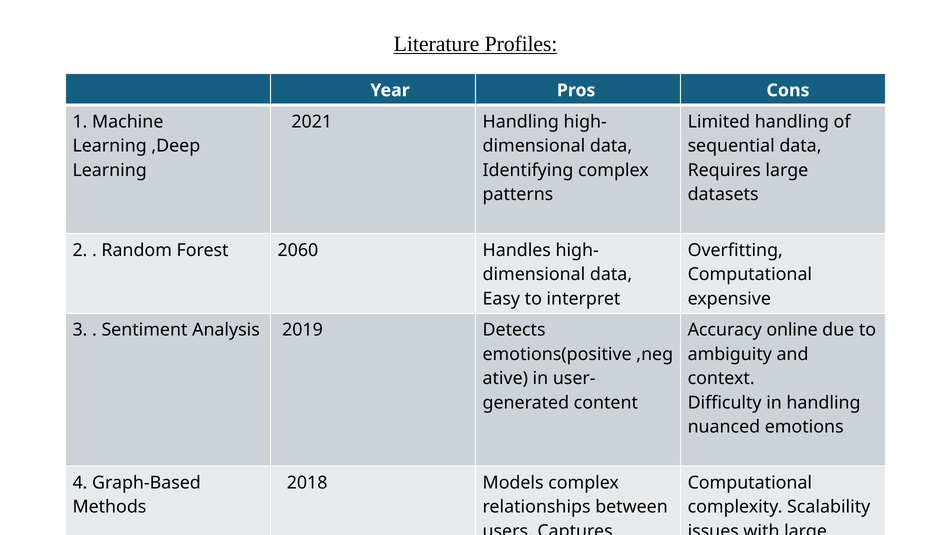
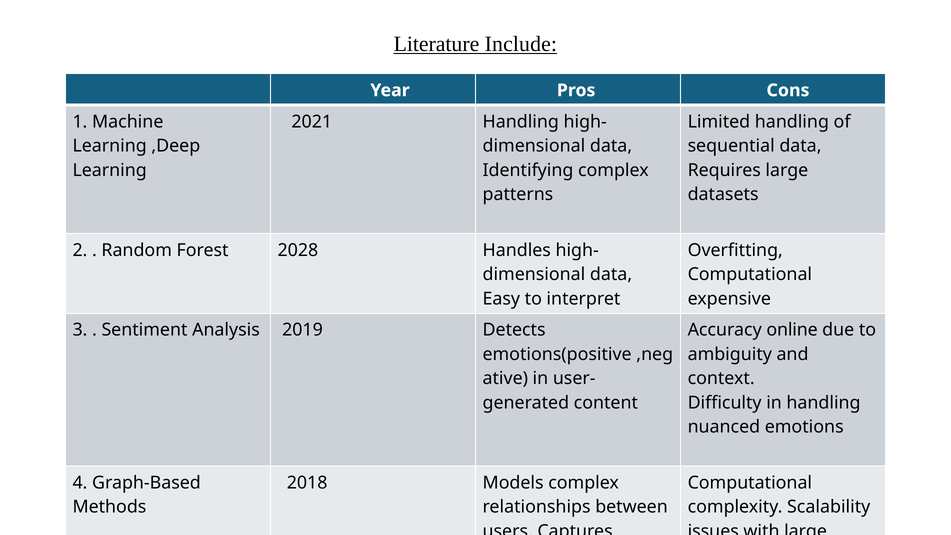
Profiles: Profiles -> Include
2060: 2060 -> 2028
